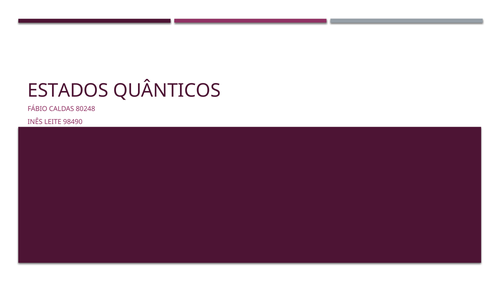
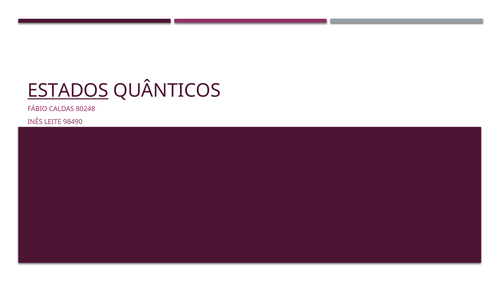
ESTADOS underline: none -> present
